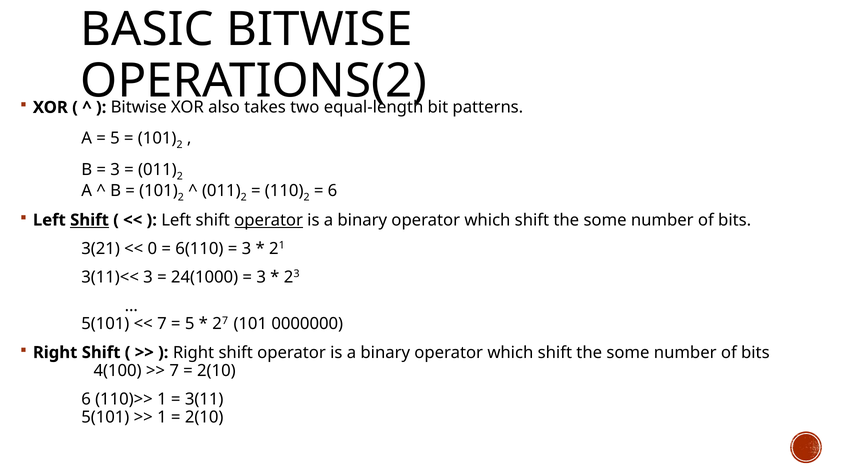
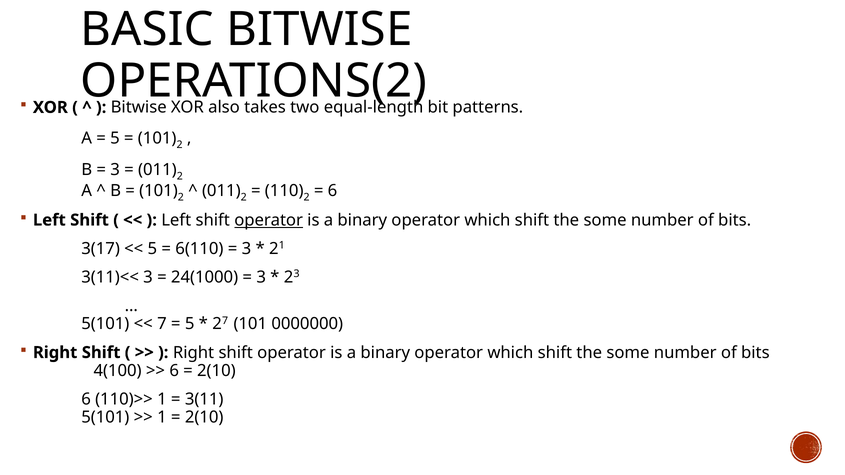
Shift at (89, 220) underline: present -> none
3(21: 3(21 -> 3(17
0 at (152, 249): 0 -> 5
7 at (174, 371): 7 -> 6
